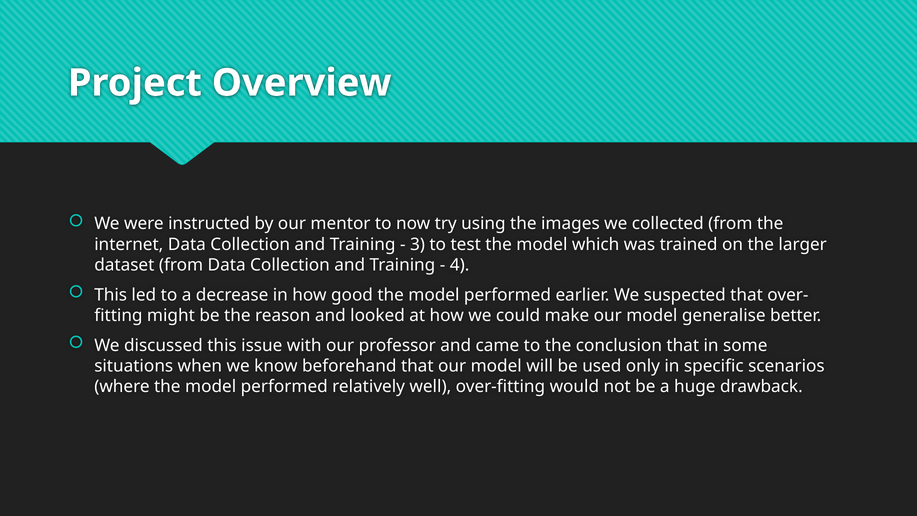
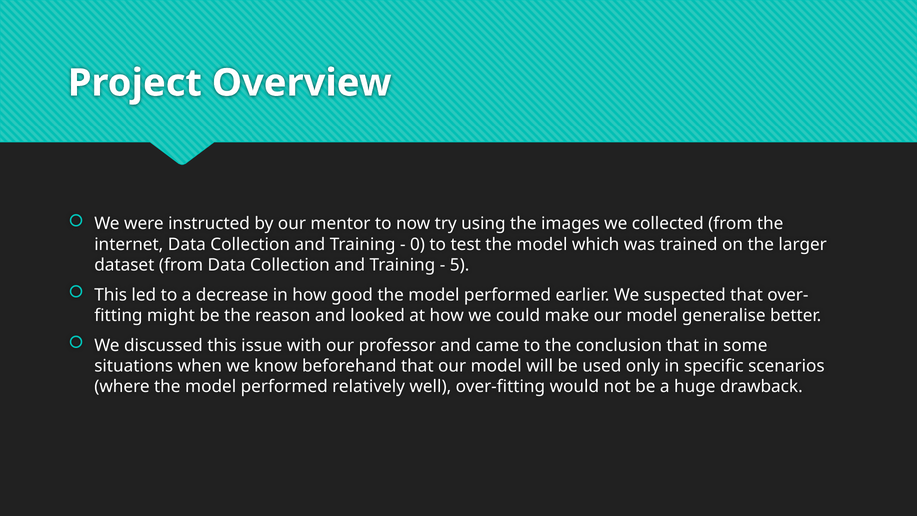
3: 3 -> 0
4: 4 -> 5
